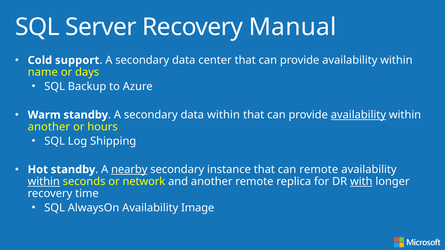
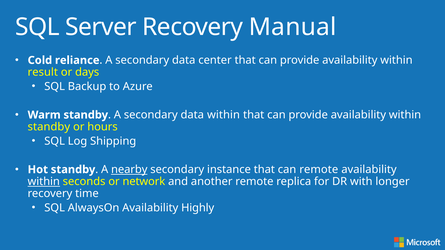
support: support -> reliance
name: name -> result
availability at (358, 115) underline: present -> none
another at (49, 127): another -> standby
with underline: present -> none
Image: Image -> Highly
